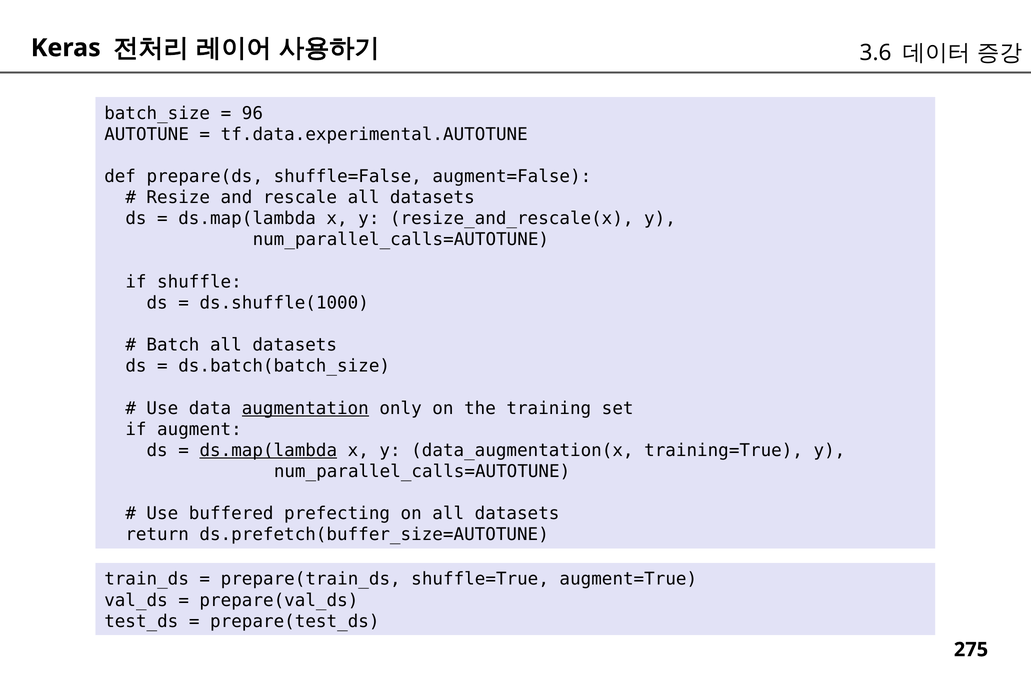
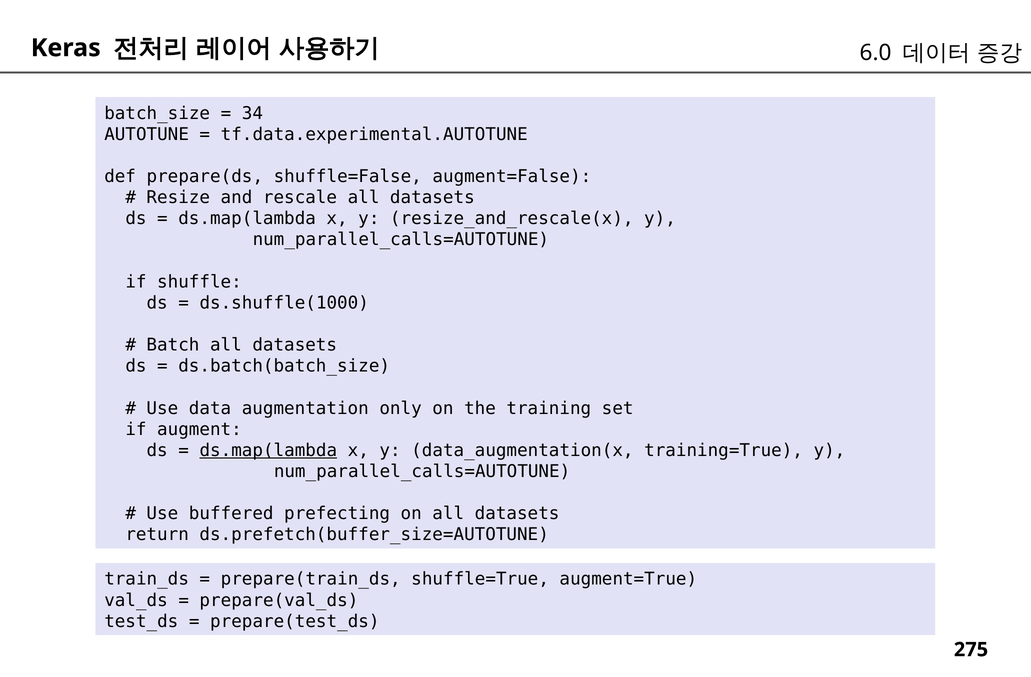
3.6: 3.6 -> 6.0
96: 96 -> 34
augmentation underline: present -> none
